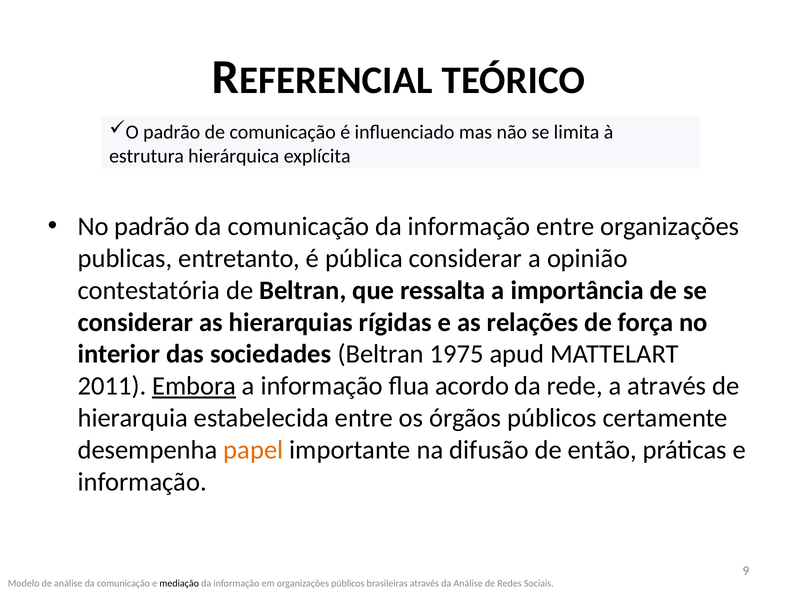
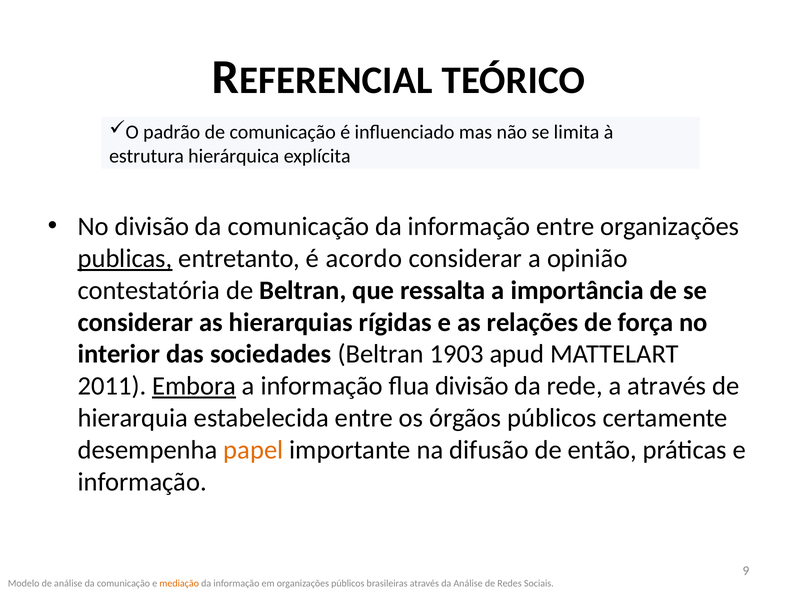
No padrão: padrão -> divisão
publicas underline: none -> present
pública: pública -> acordo
1975: 1975 -> 1903
flua acordo: acordo -> divisão
mediação colour: black -> orange
